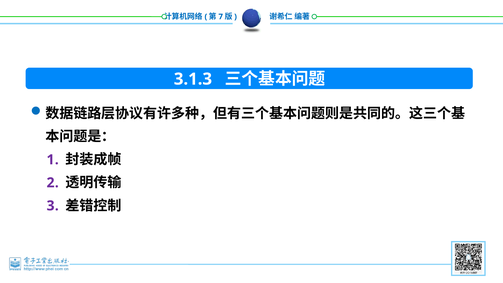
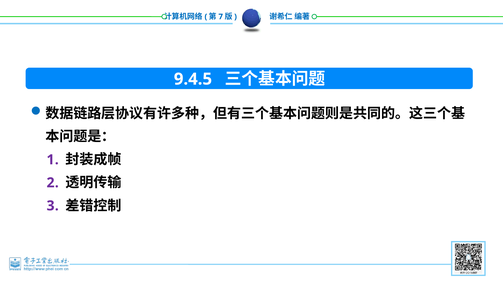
3.1.3: 3.1.3 -> 9.4.5
